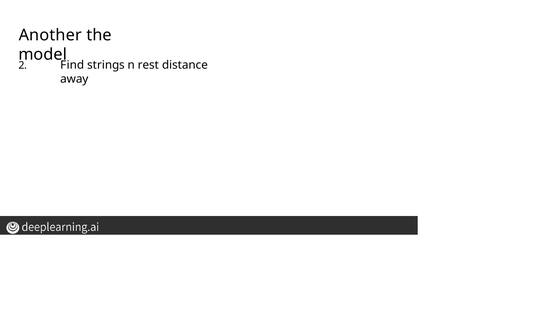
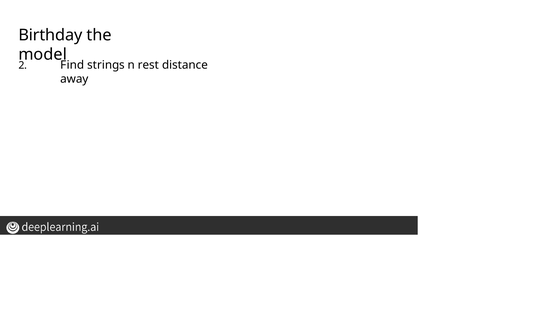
Another: Another -> Birthday
